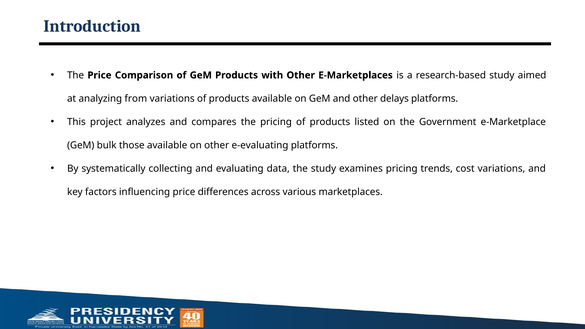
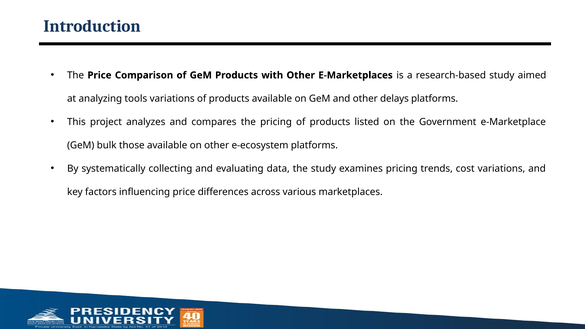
from: from -> tools
e-evaluating: e-evaluating -> e-ecosystem
